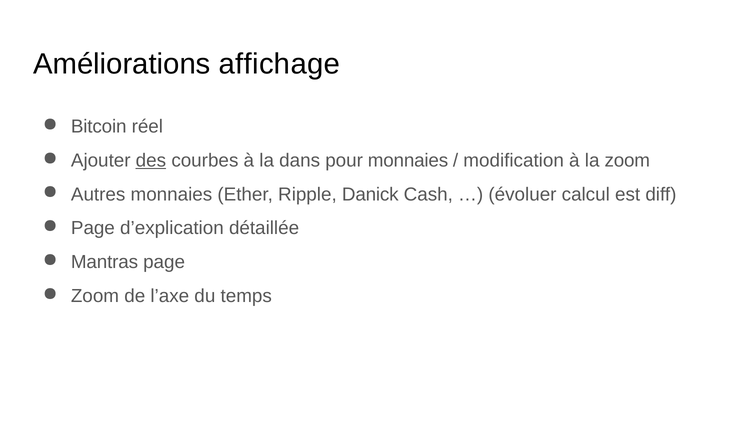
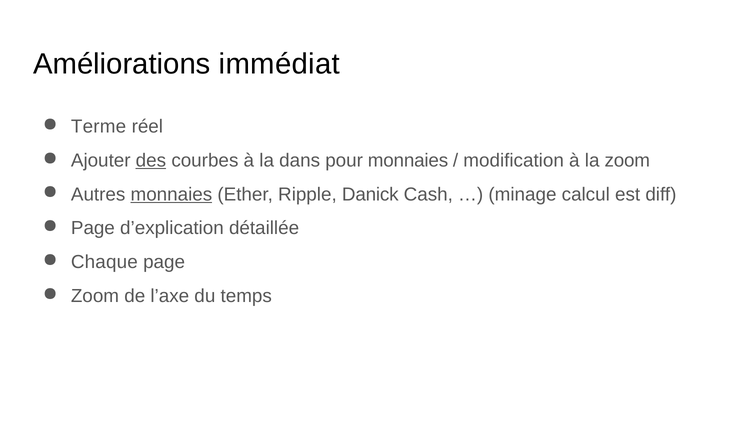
affichage: affichage -> immédiat
Bitcoin: Bitcoin -> Terme
monnaies at (171, 194) underline: none -> present
évoluer: évoluer -> minage
Mantras: Mantras -> Chaque
